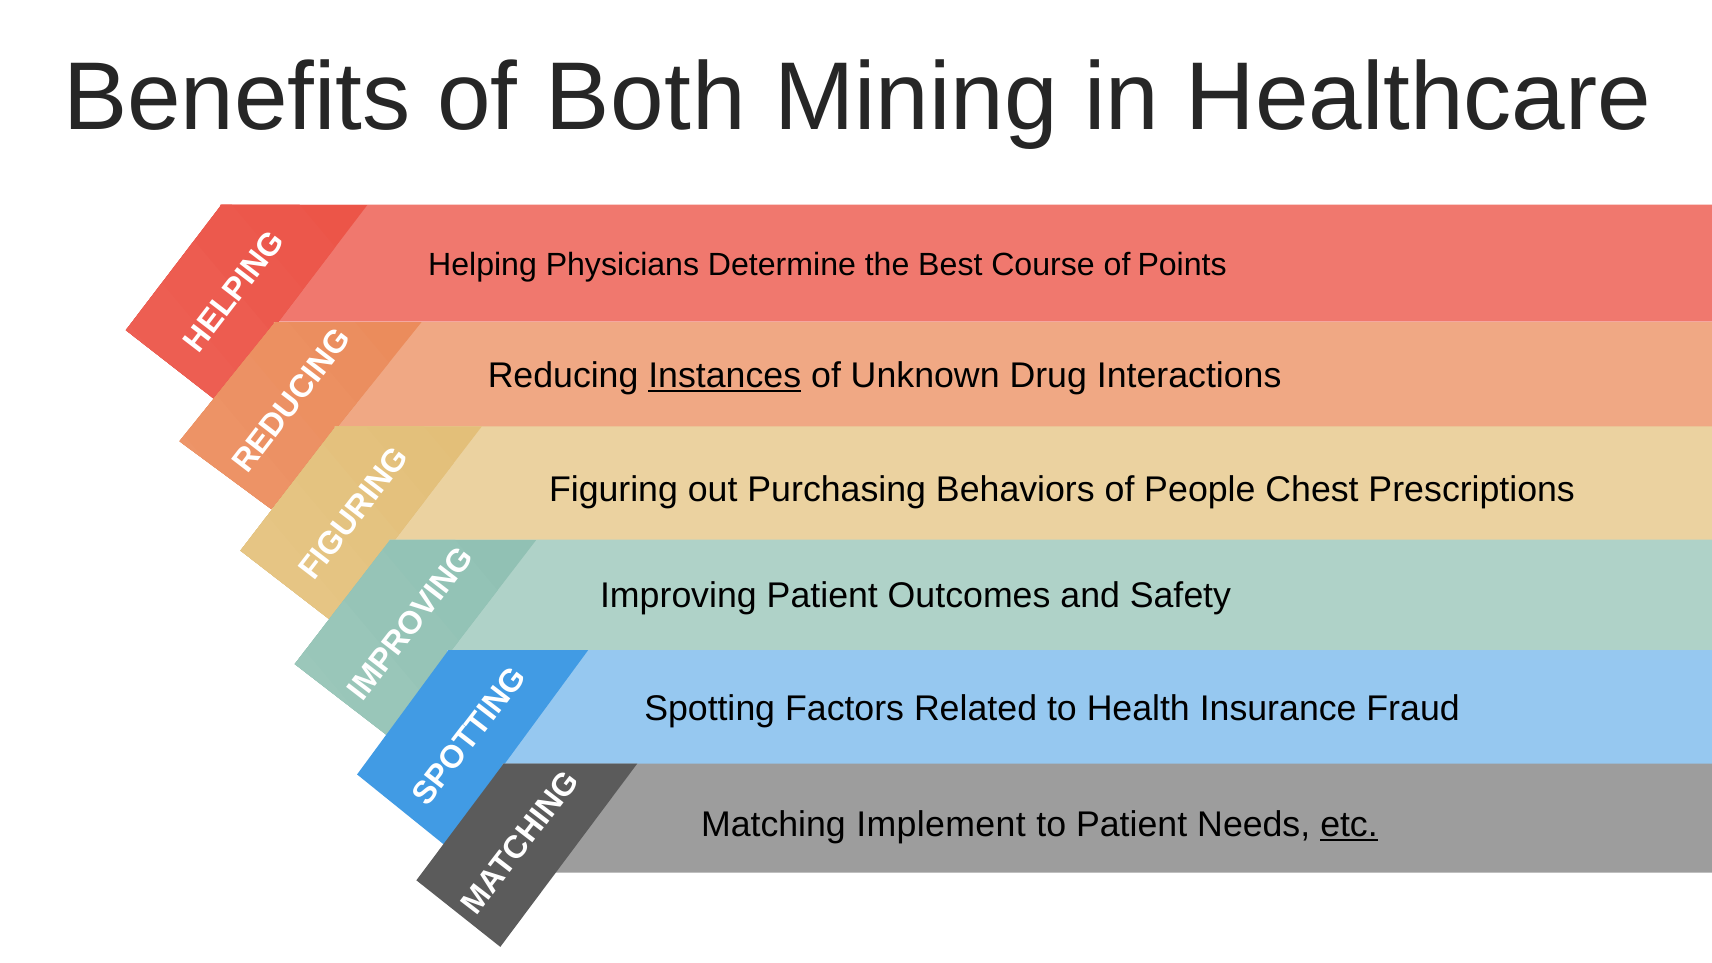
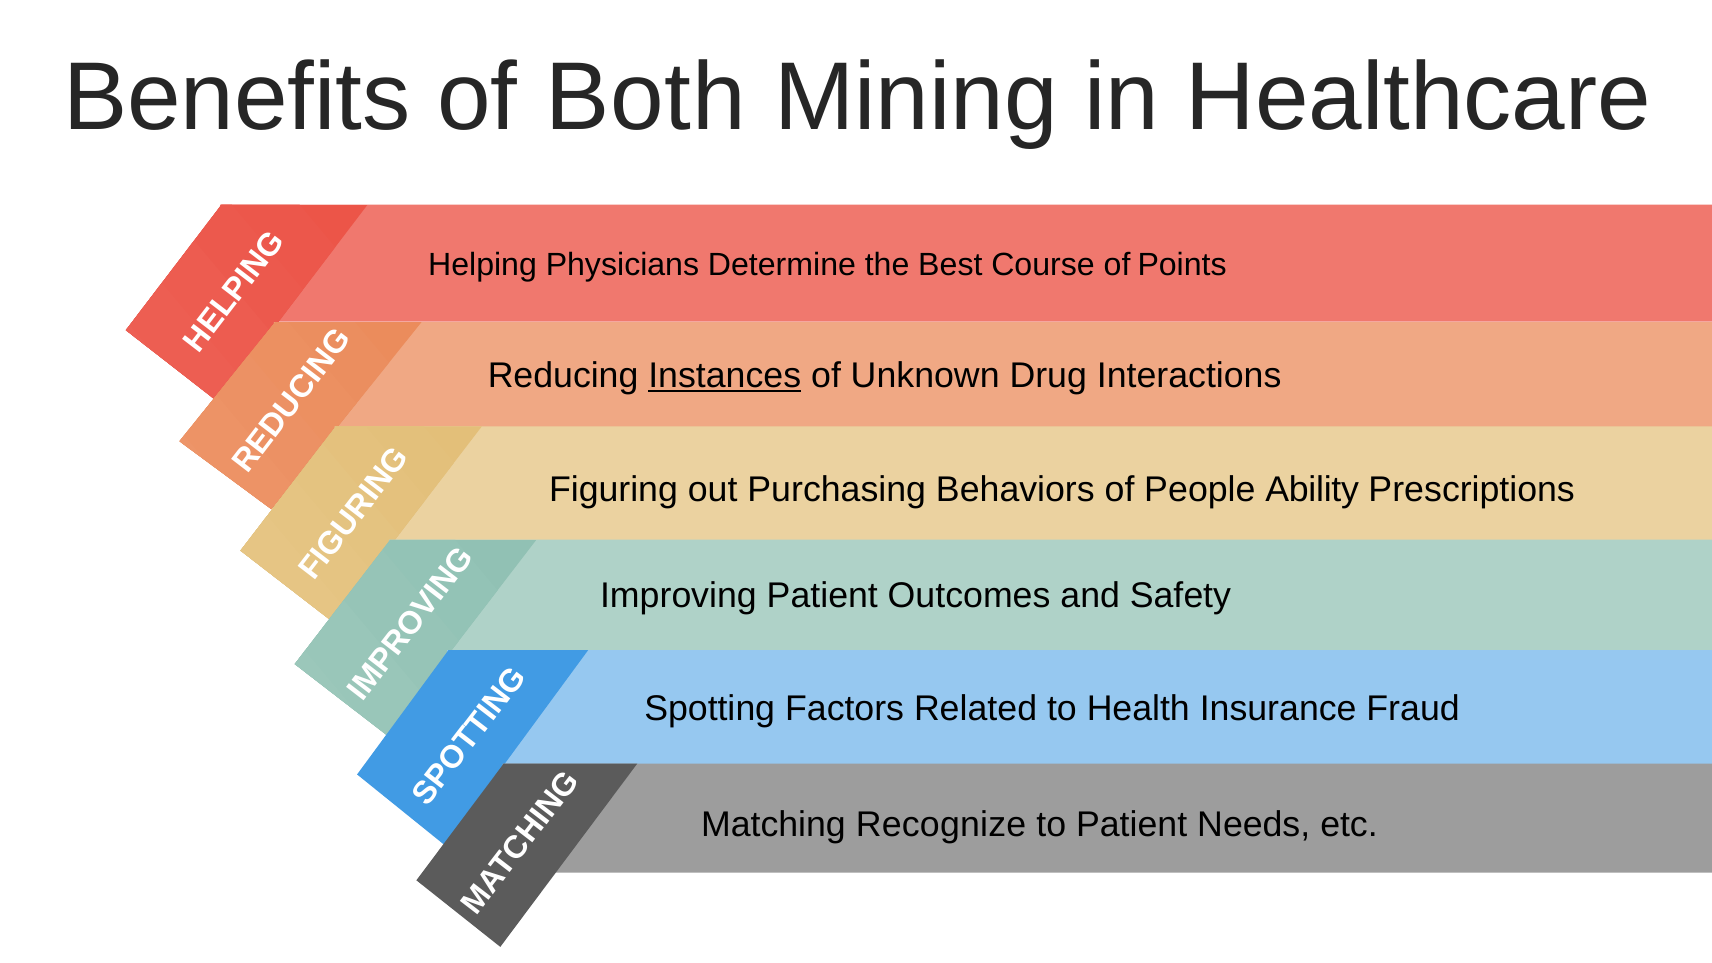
Chest: Chest -> Ability
Implement: Implement -> Recognize
etc underline: present -> none
